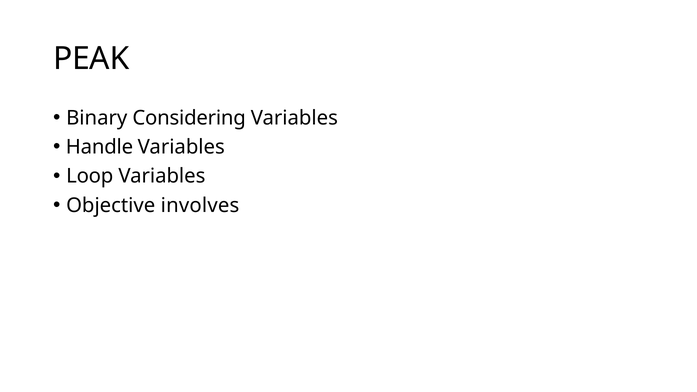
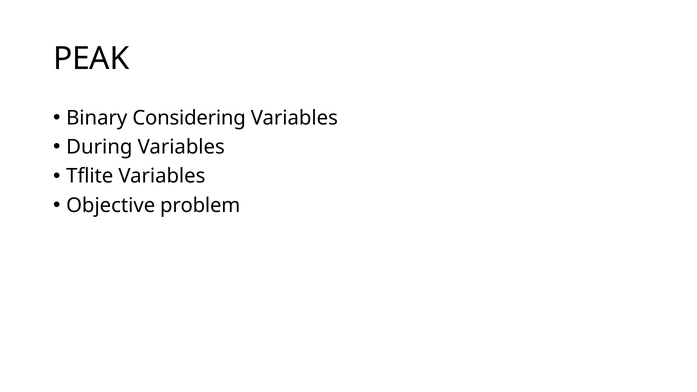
Handle: Handle -> During
Loop: Loop -> Tflite
involves: involves -> problem
